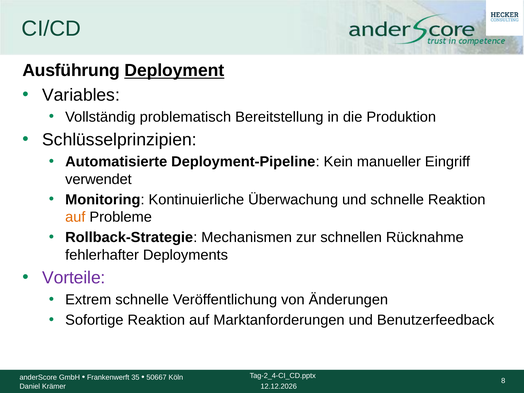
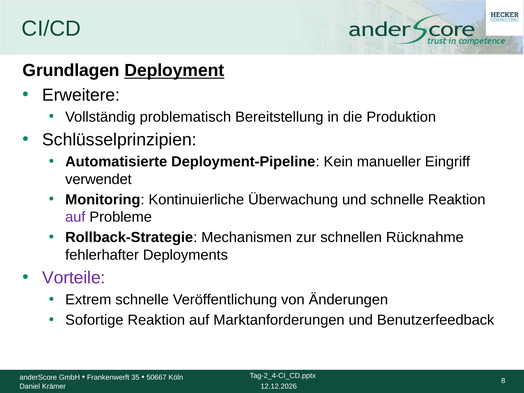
Ausführung: Ausführung -> Grundlagen
Variables: Variables -> Erweitere
auf at (75, 217) colour: orange -> purple
